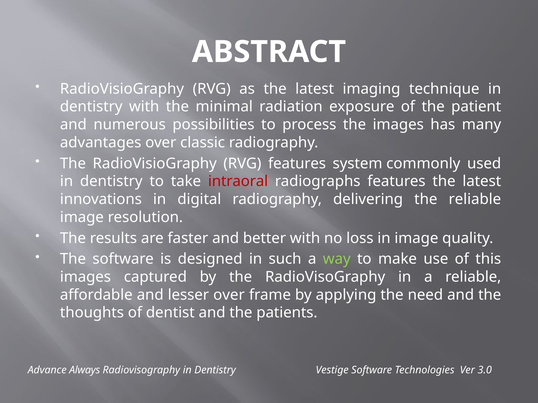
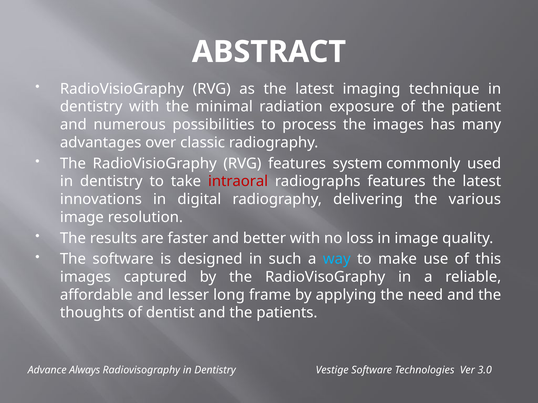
the reliable: reliable -> various
way colour: light green -> light blue
lesser over: over -> long
